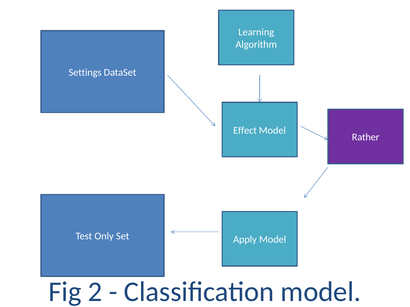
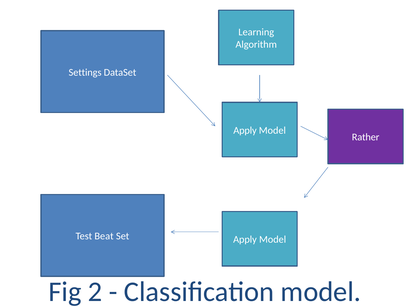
Effect at (245, 131): Effect -> Apply
Only: Only -> Beat
